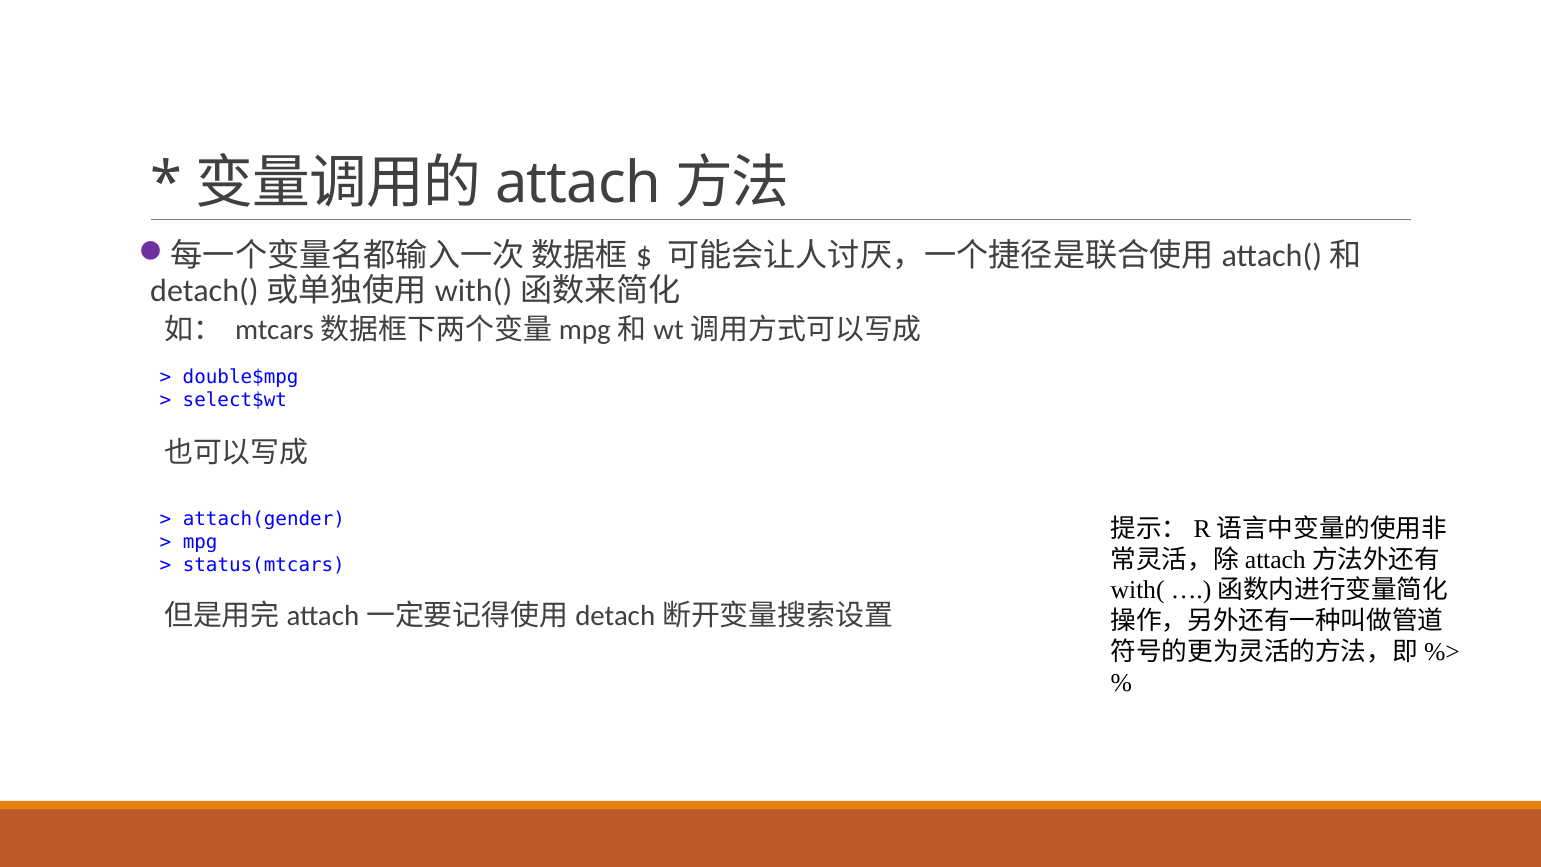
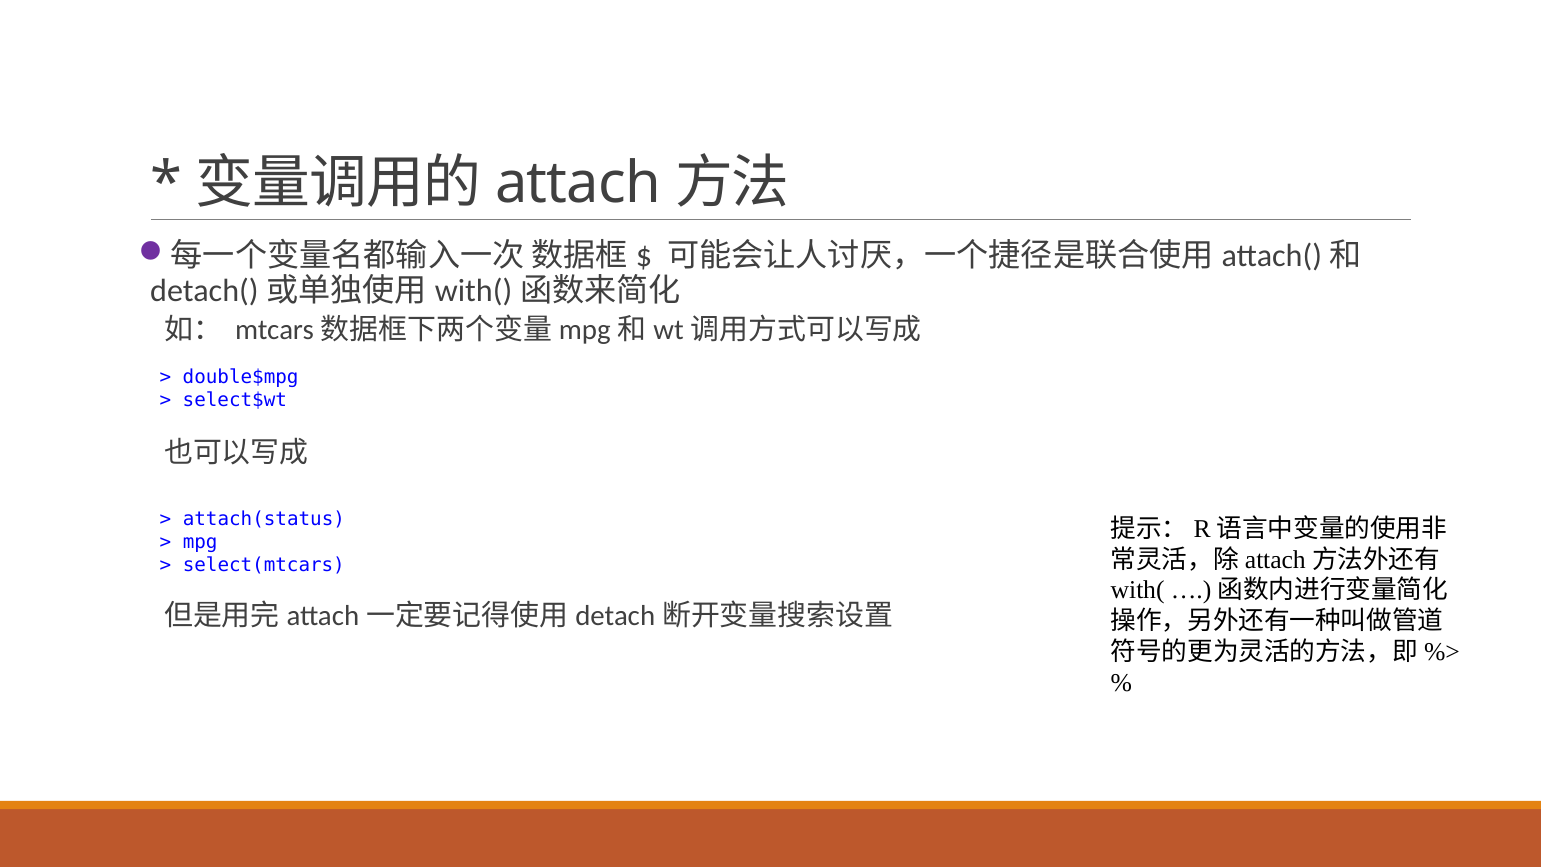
attach(gender: attach(gender -> attach(status
status(mtcars: status(mtcars -> select(mtcars
